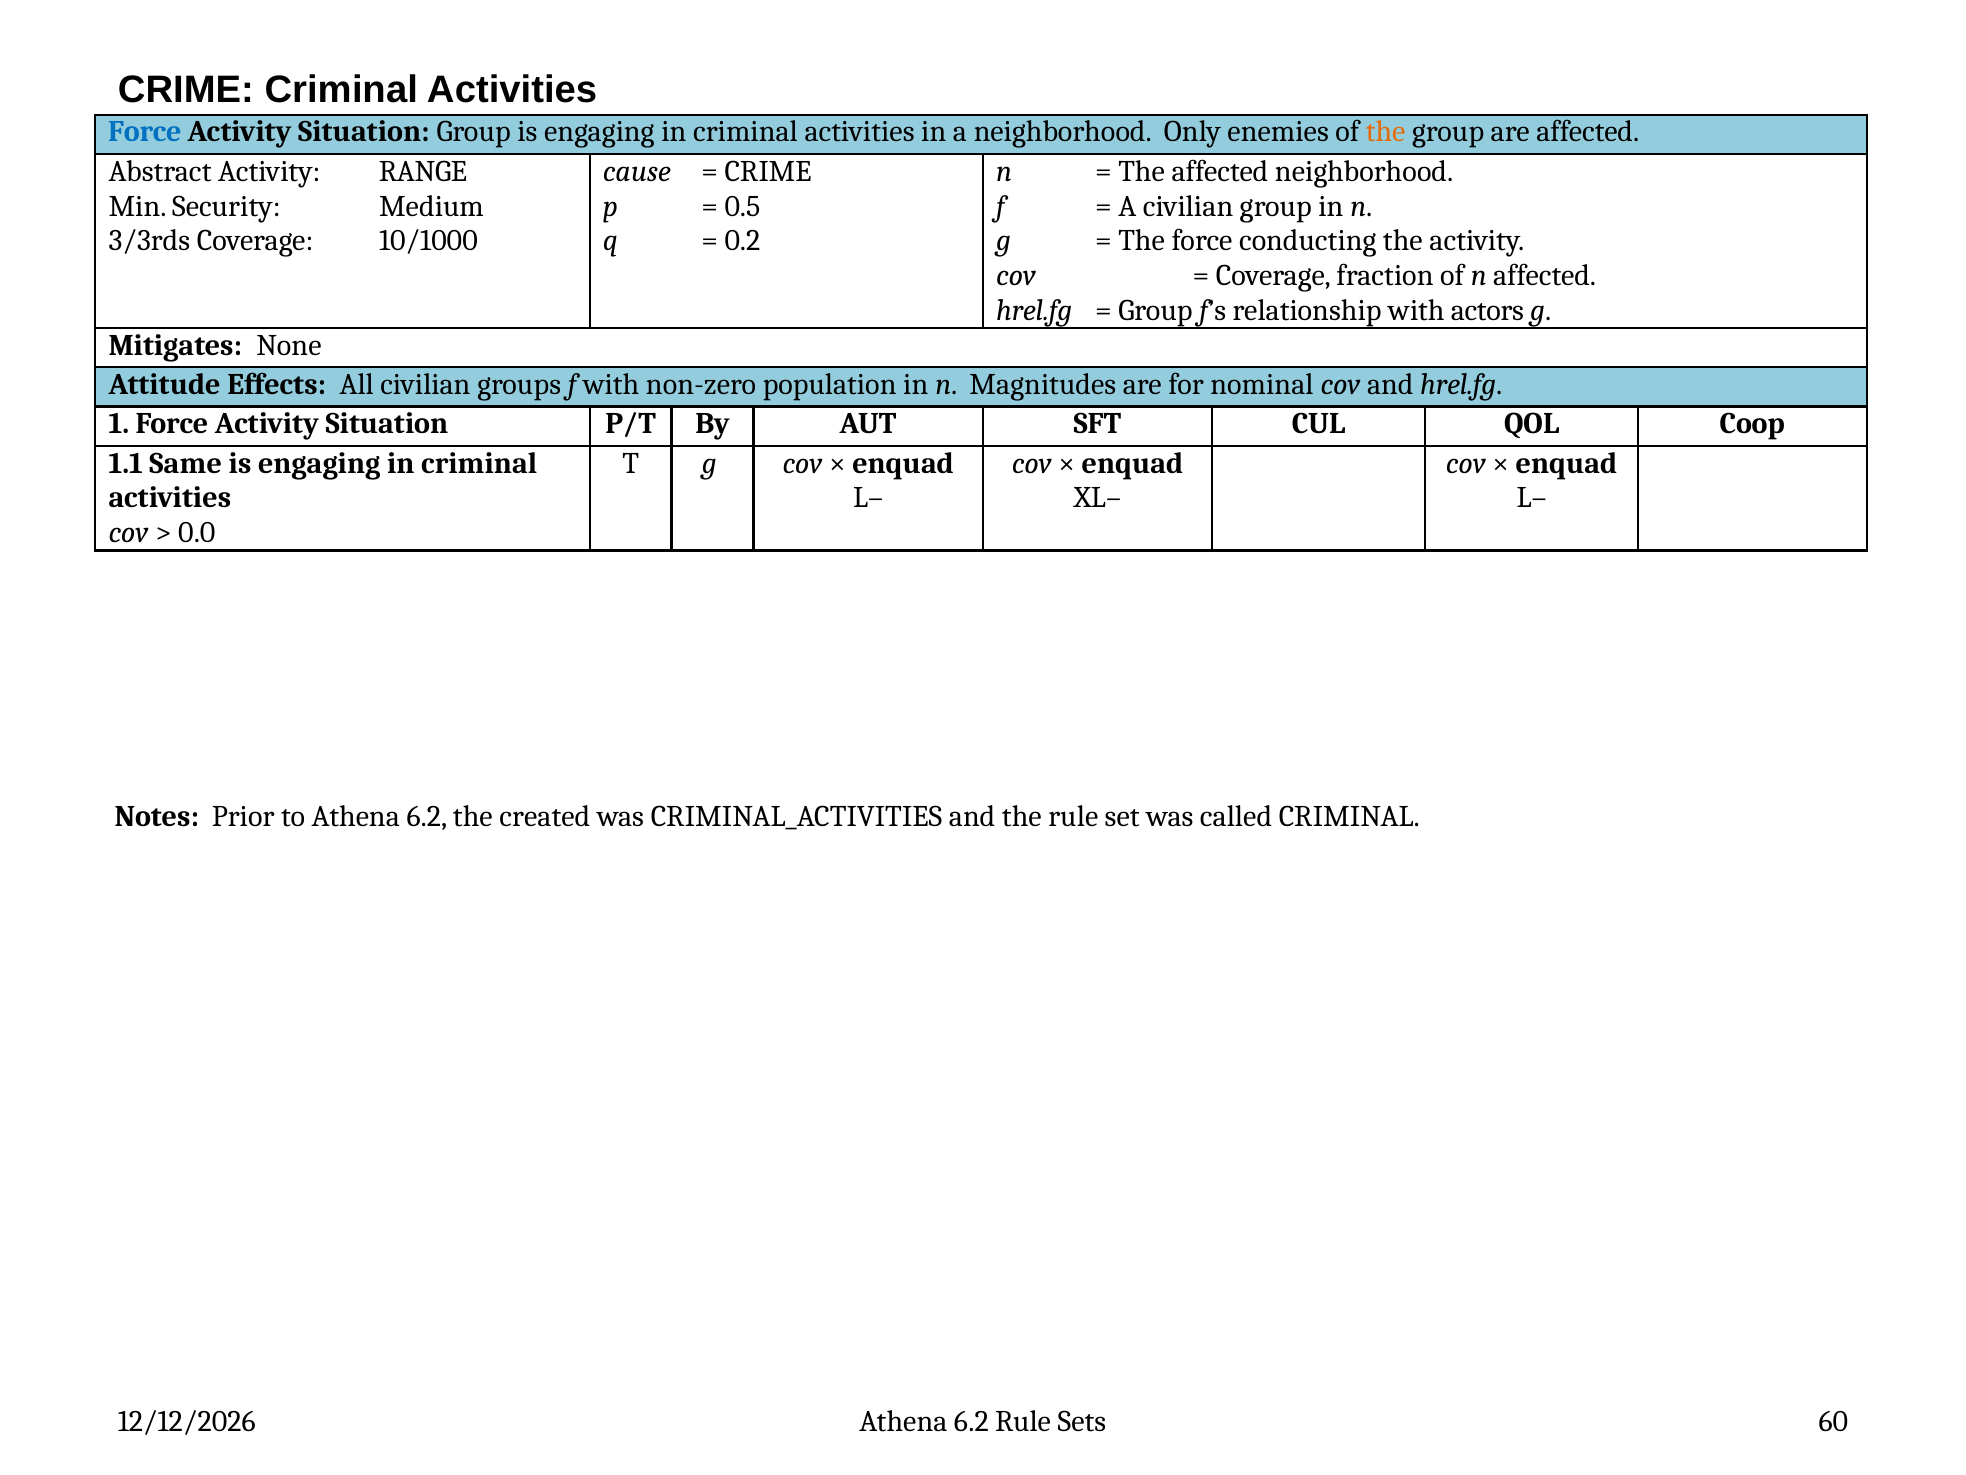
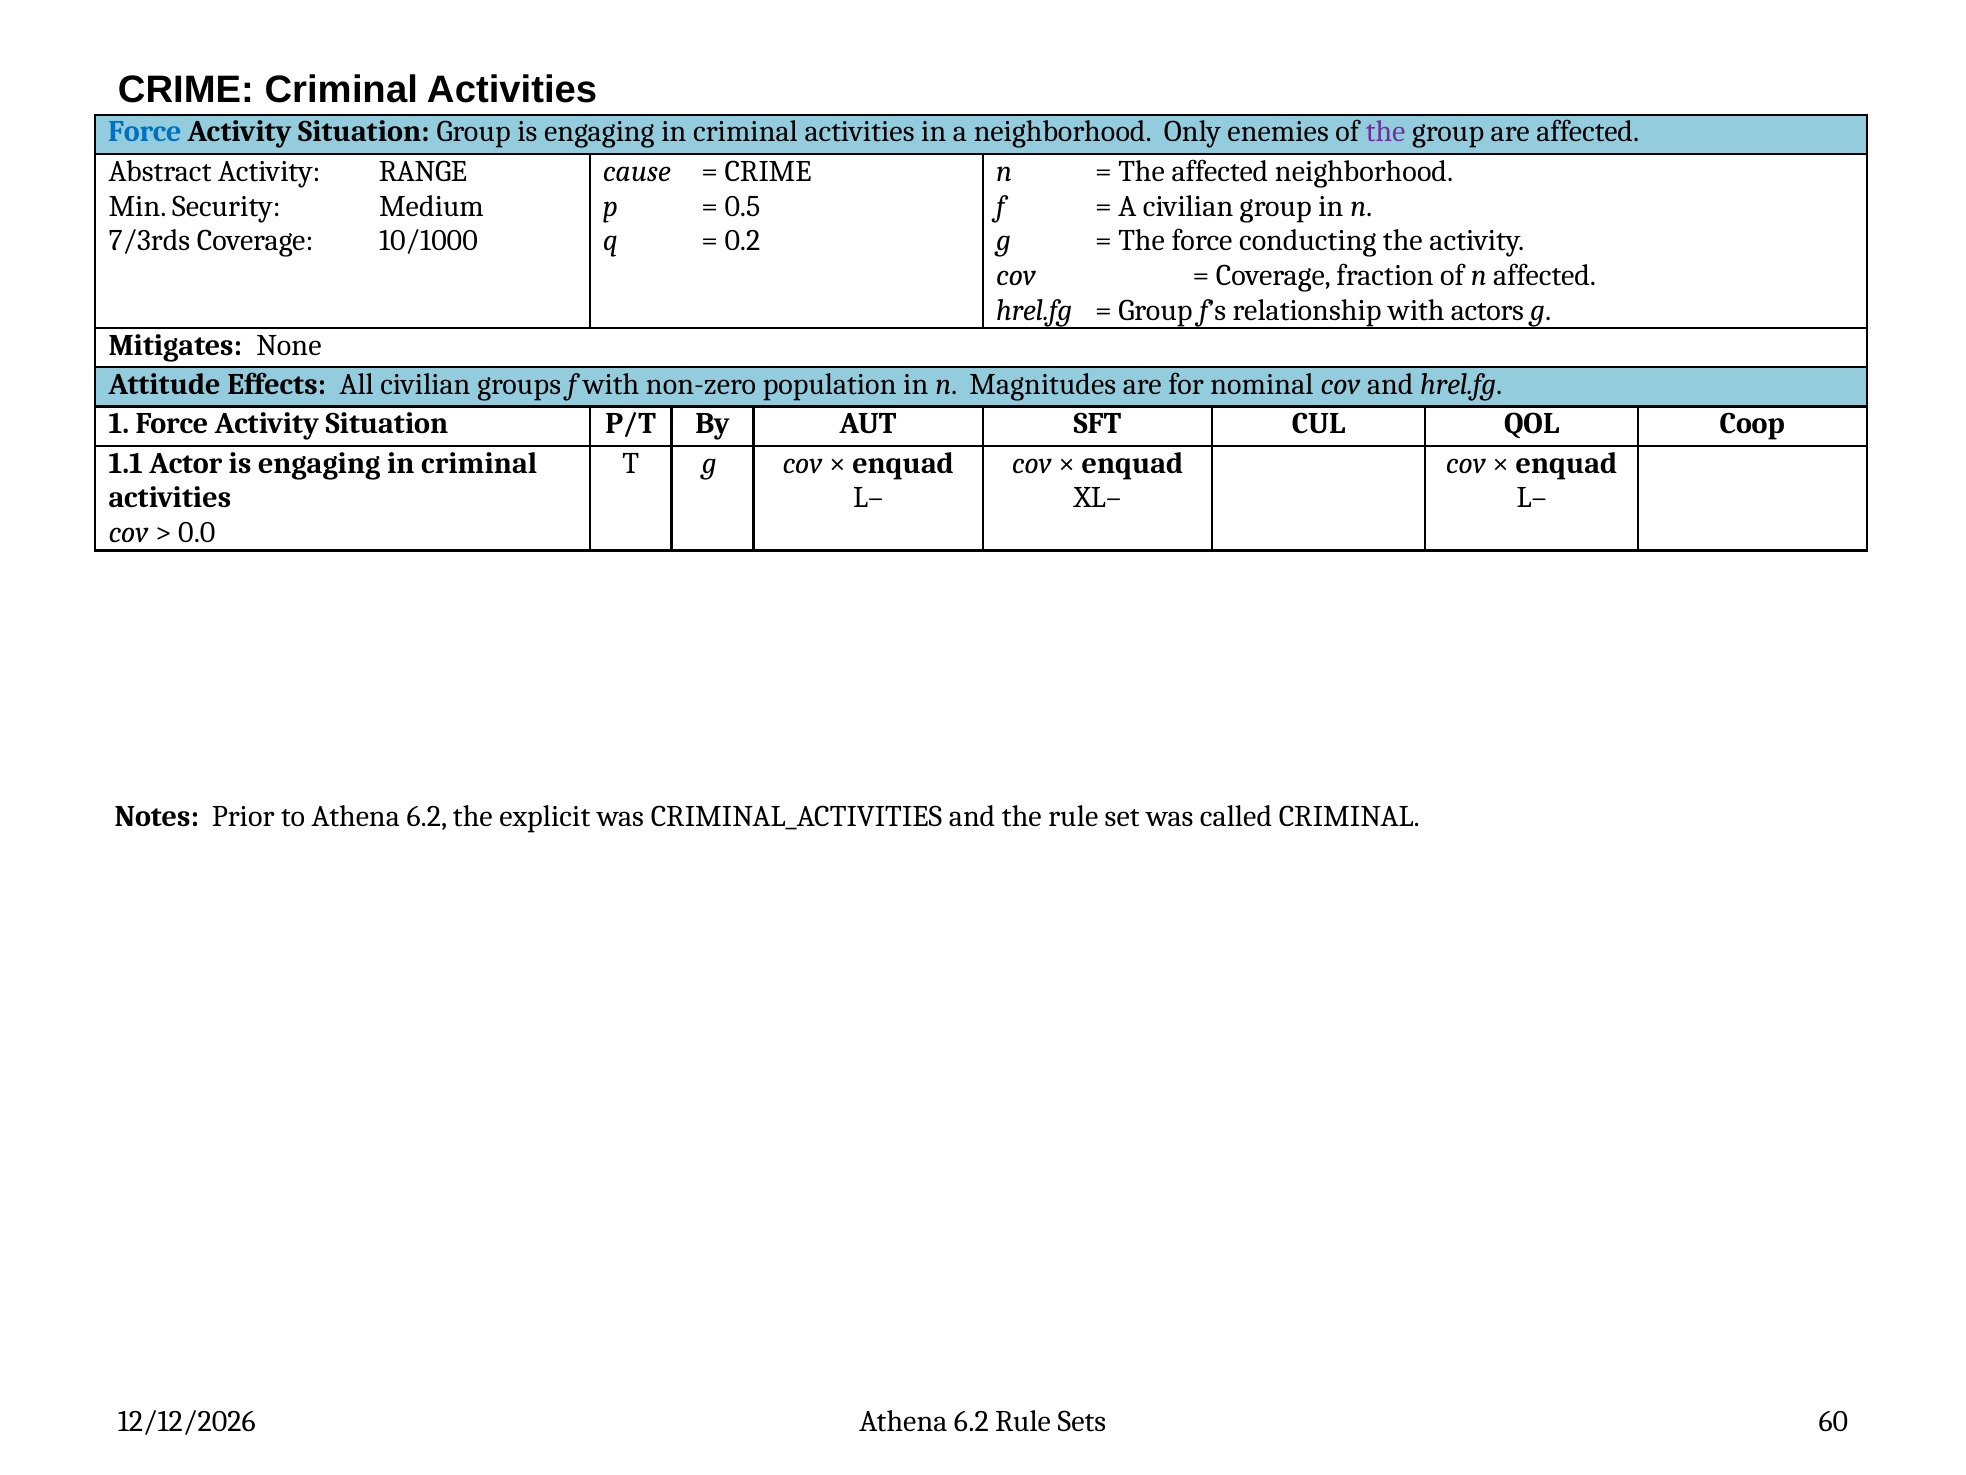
the at (1386, 132) colour: orange -> purple
3/3rds: 3/3rds -> 7/3rds
Same: Same -> Actor
created: created -> explicit
